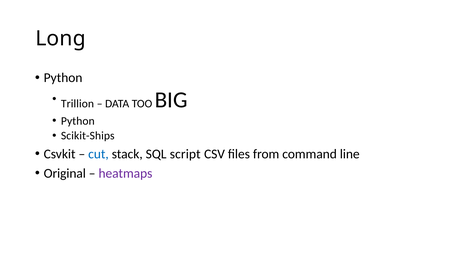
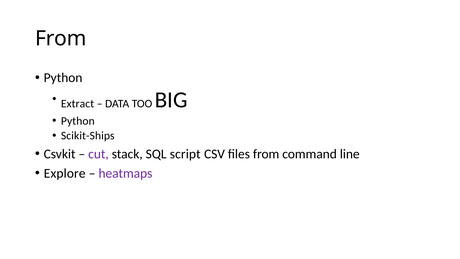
Long at (61, 39): Long -> From
Trillion: Trillion -> Extract
cut colour: blue -> purple
Original: Original -> Explore
